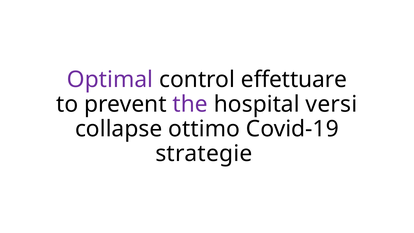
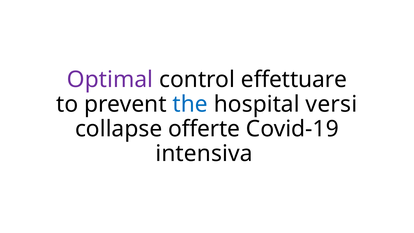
the colour: purple -> blue
ottimo: ottimo -> offerte
strategie: strategie -> intensiva
